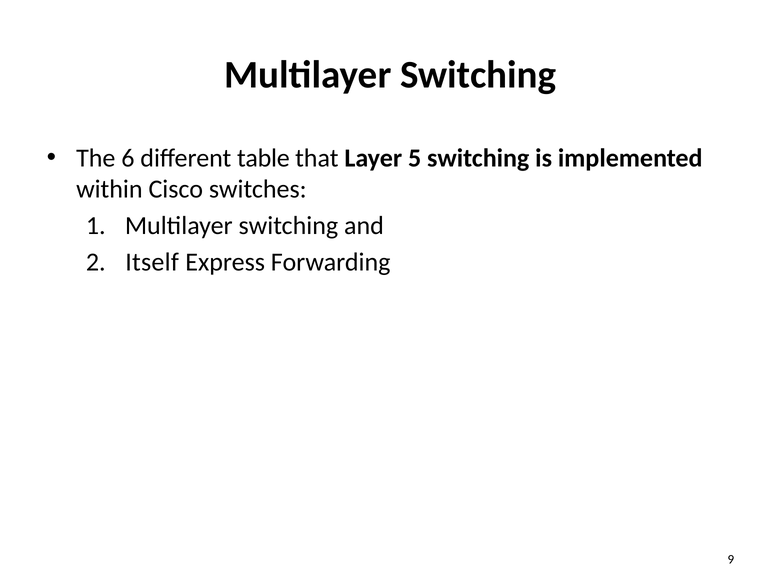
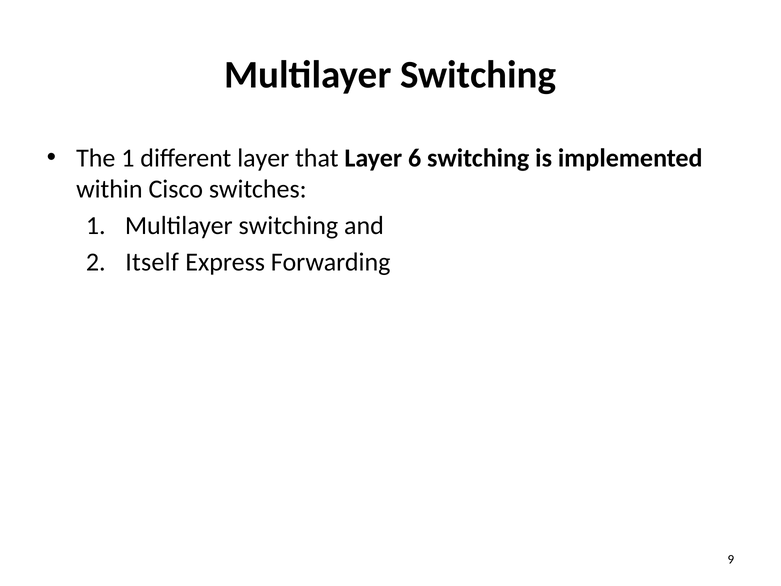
The 6: 6 -> 1
different table: table -> layer
5: 5 -> 6
